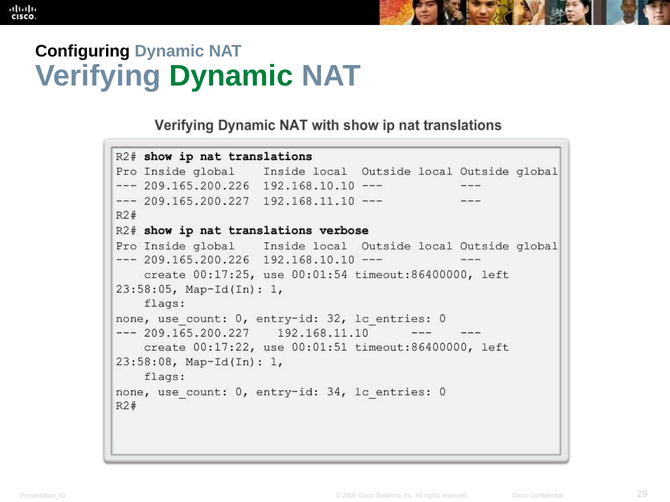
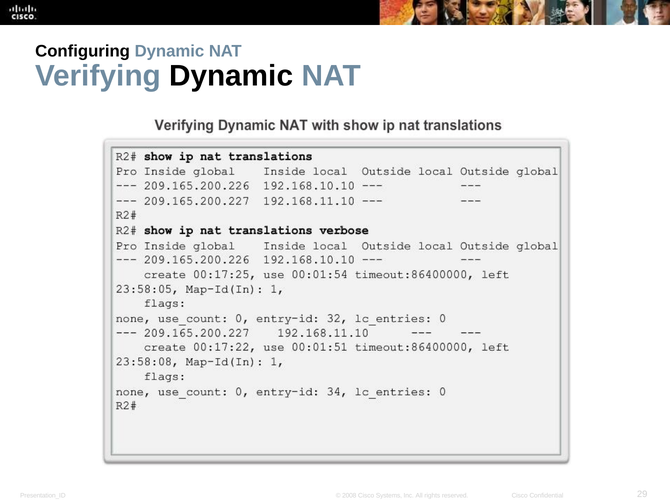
Dynamic at (231, 76) colour: green -> black
